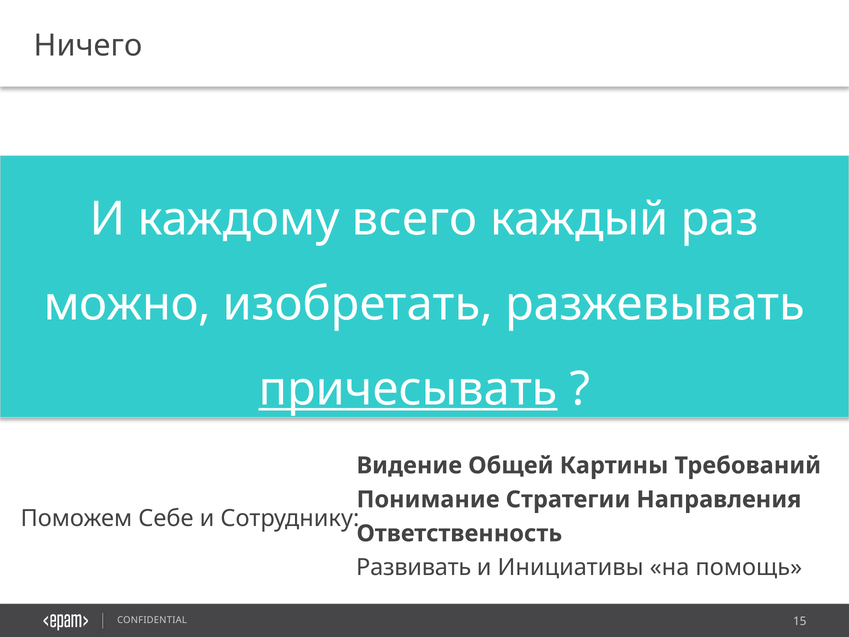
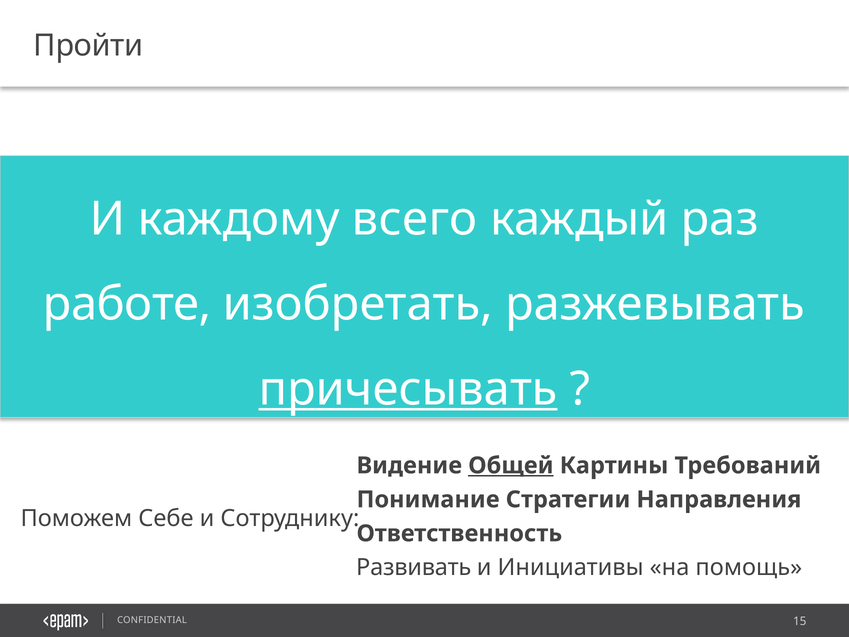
Ничего: Ничего -> Пройти
можно: можно -> работе
Общей underline: none -> present
